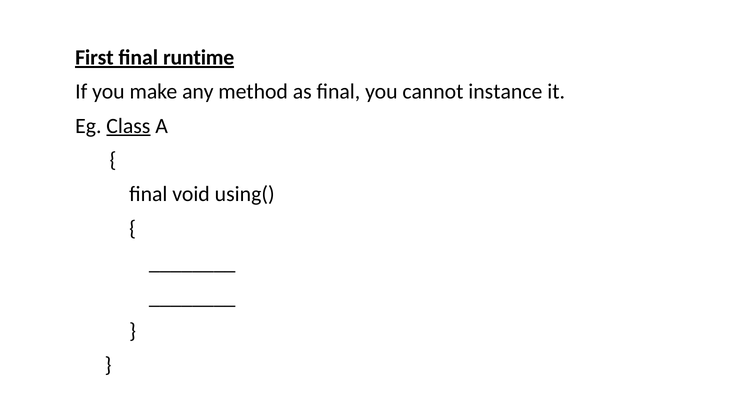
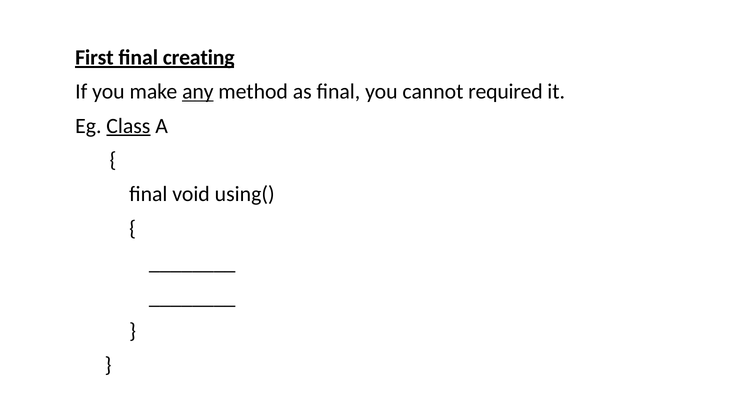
runtime: runtime -> creating
any underline: none -> present
instance: instance -> required
